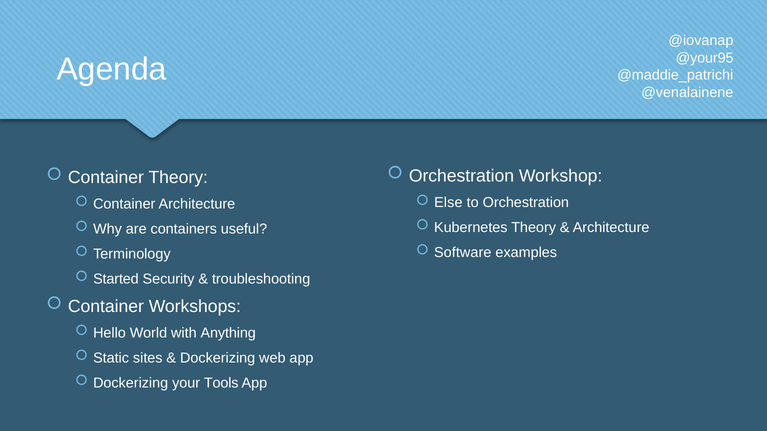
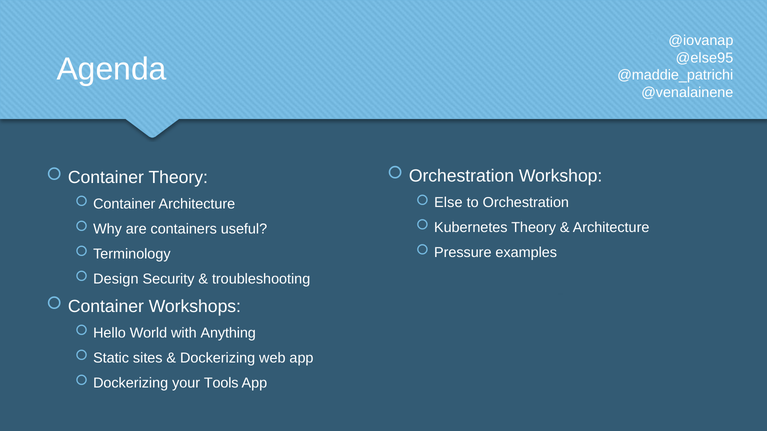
@your95: @your95 -> @else95
Software: Software -> Pressure
Started: Started -> Design
